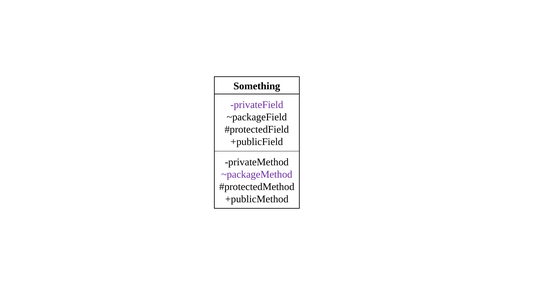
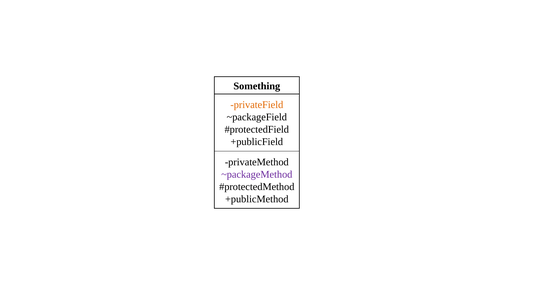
privateField colour: purple -> orange
